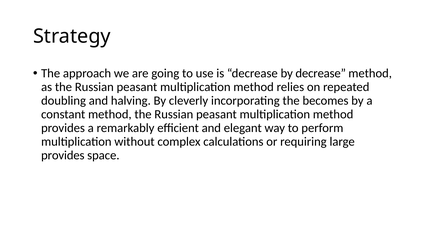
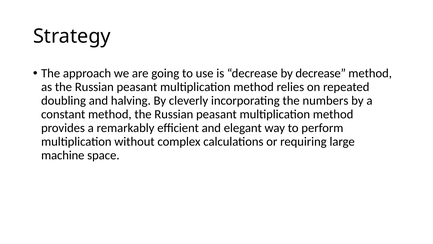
becomes: becomes -> numbers
provides at (63, 155): provides -> machine
